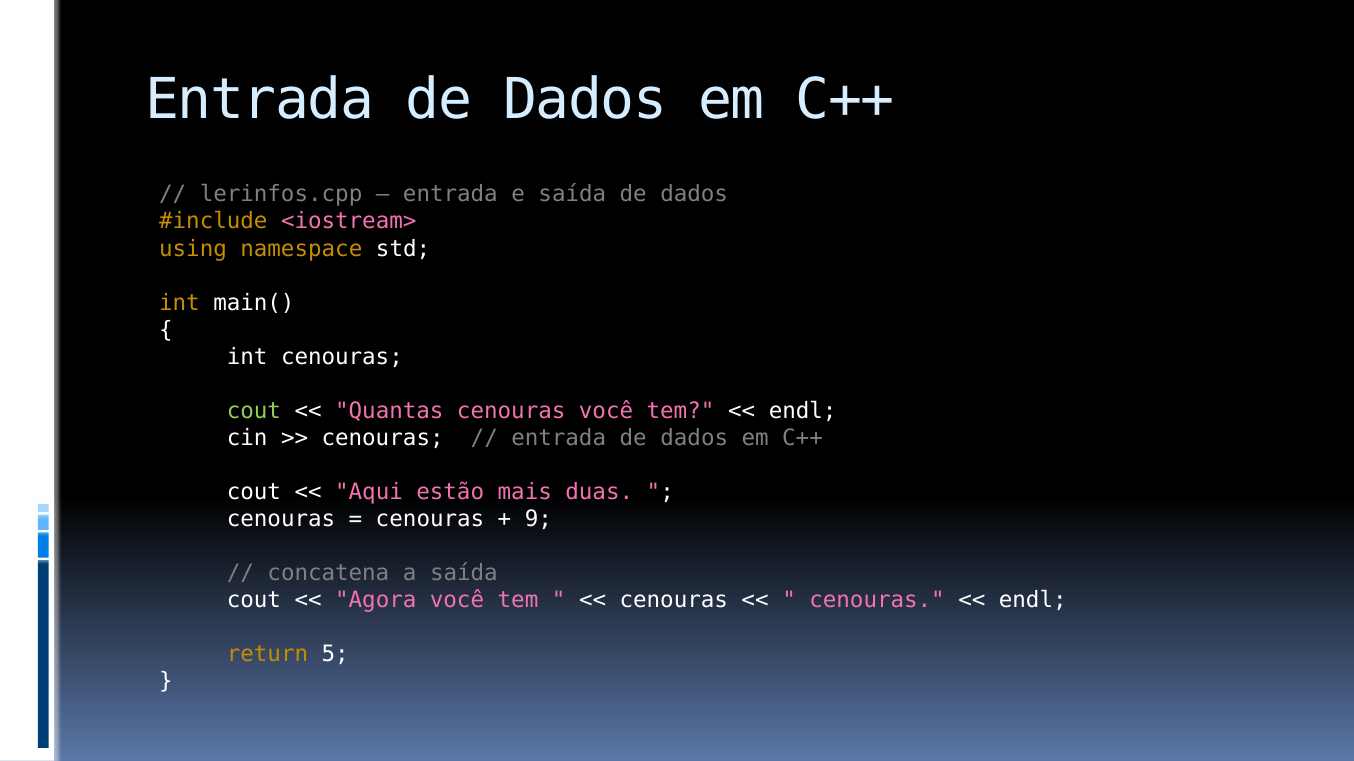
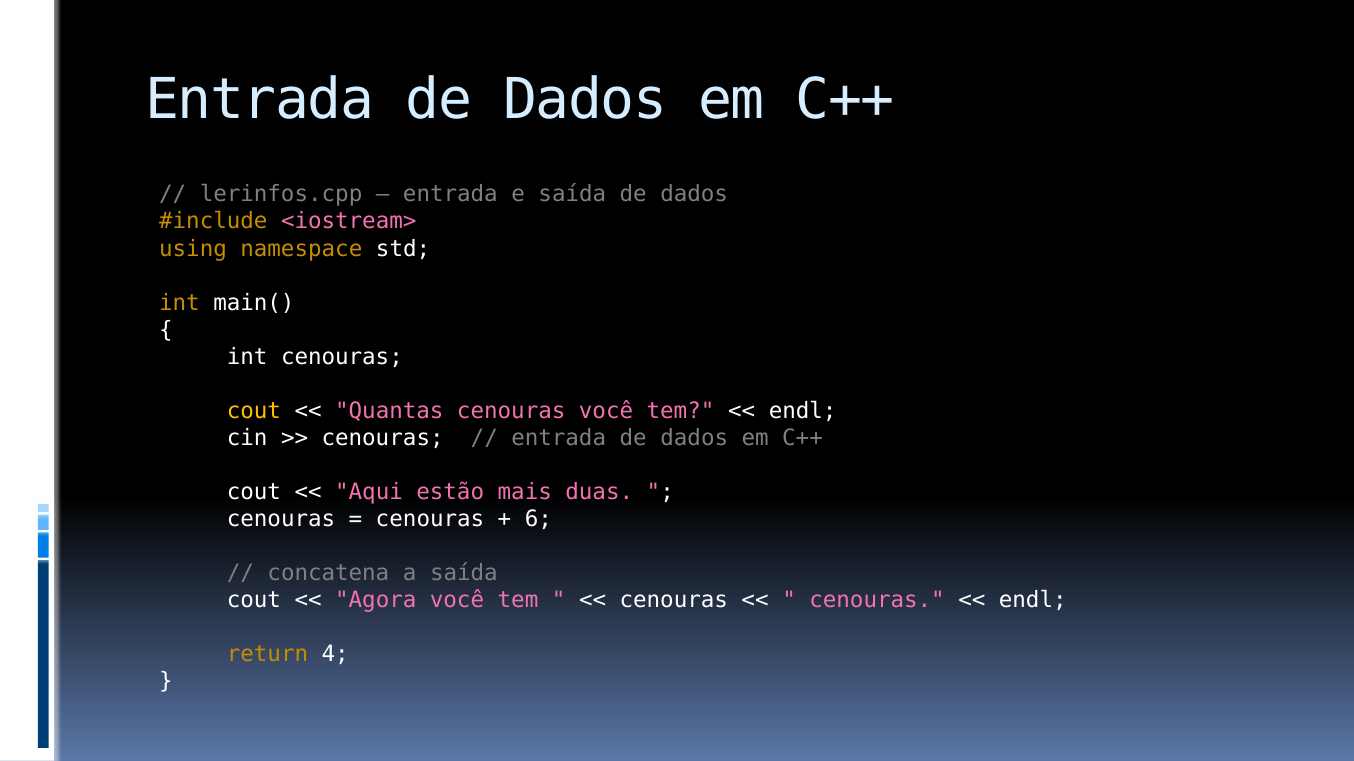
cout at (254, 411) colour: light green -> yellow
9: 9 -> 6
5: 5 -> 4
